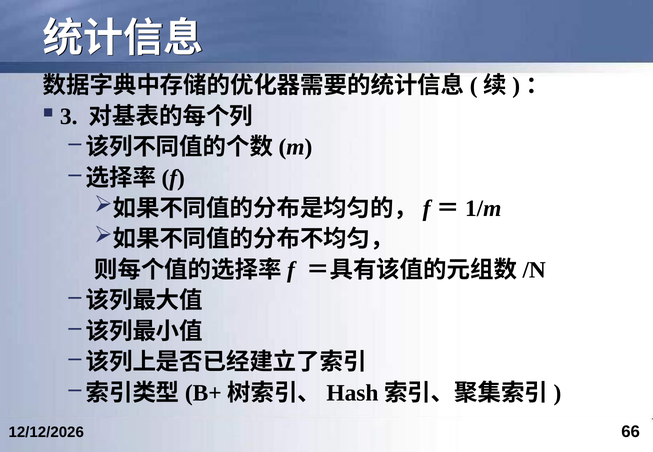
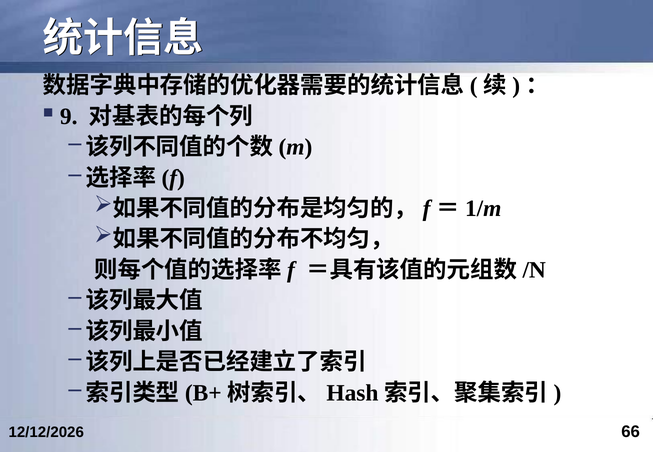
3: 3 -> 9
